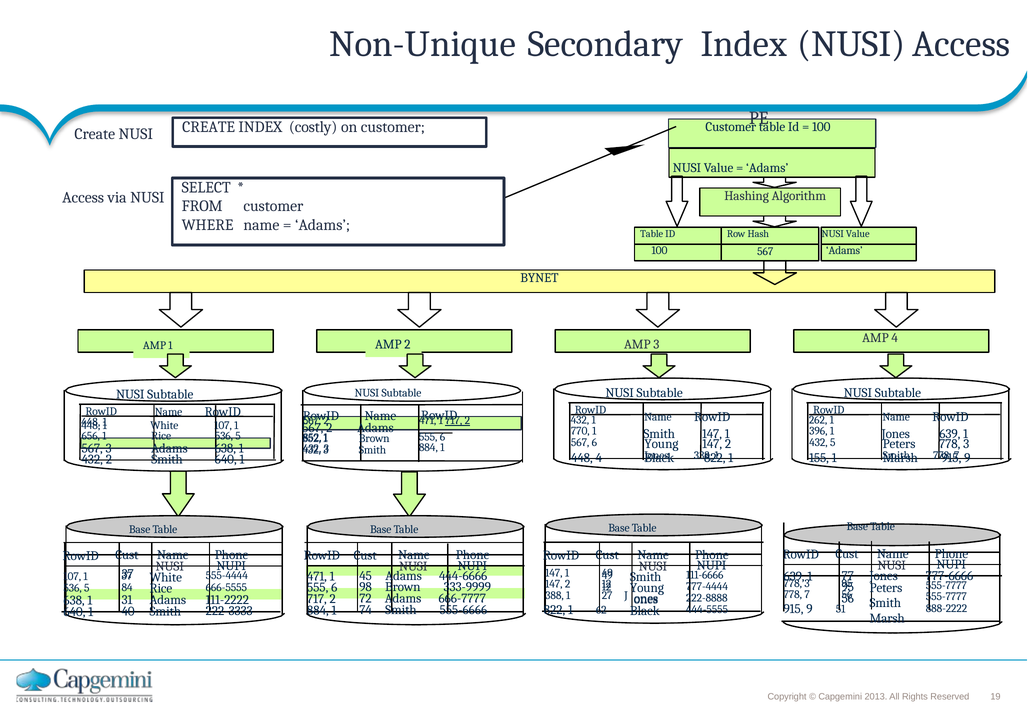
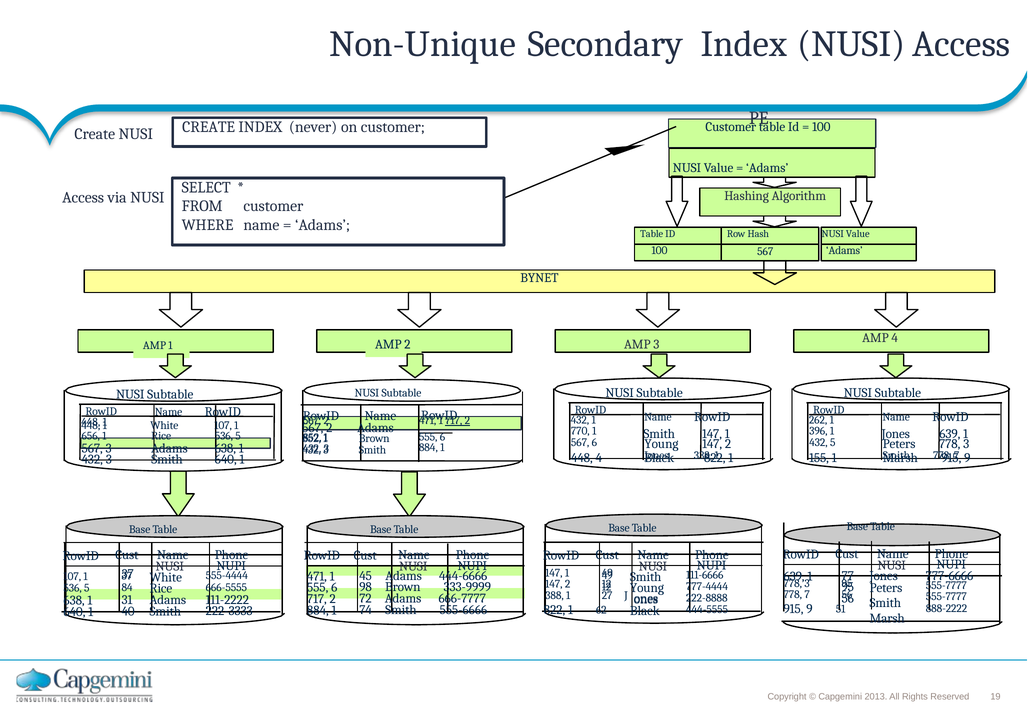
costly: costly -> never
2 at (109, 459): 2 -> 3
